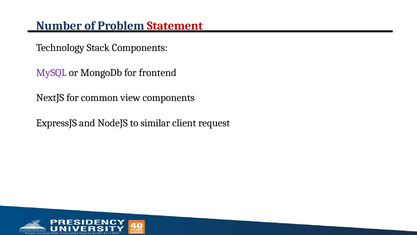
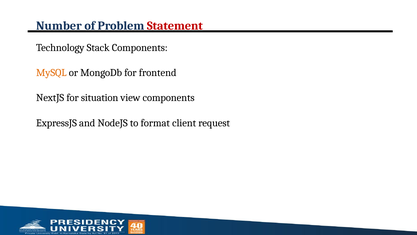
MySQL colour: purple -> orange
common: common -> situation
similar: similar -> format
